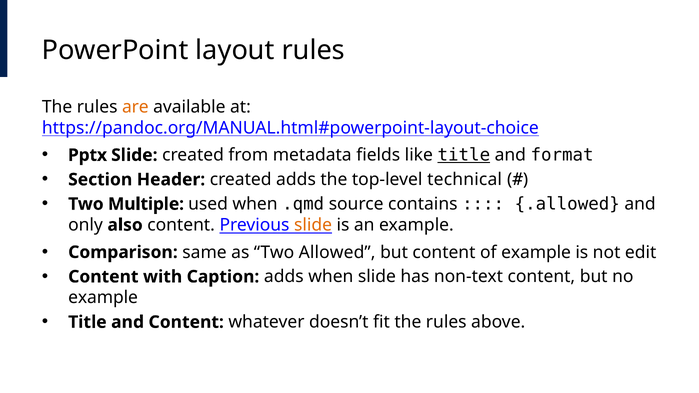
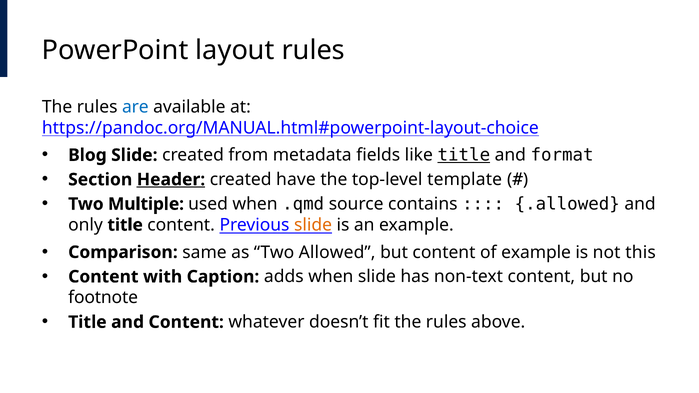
are colour: orange -> blue
Pptx: Pptx -> Blog
Header underline: none -> present
created adds: adds -> have
technical: technical -> template
only also: also -> title
edit: edit -> this
example at (103, 298): example -> footnote
